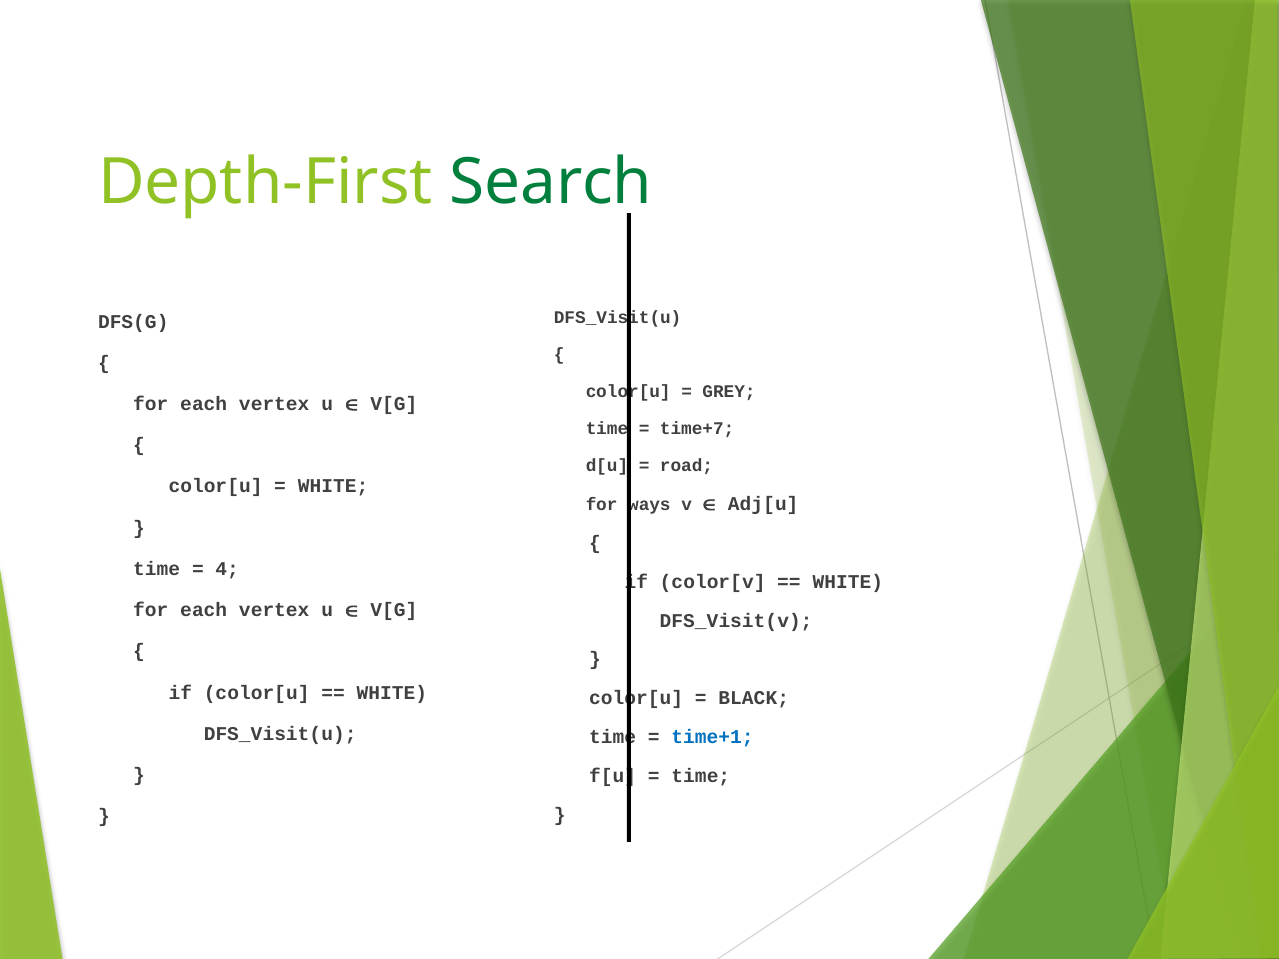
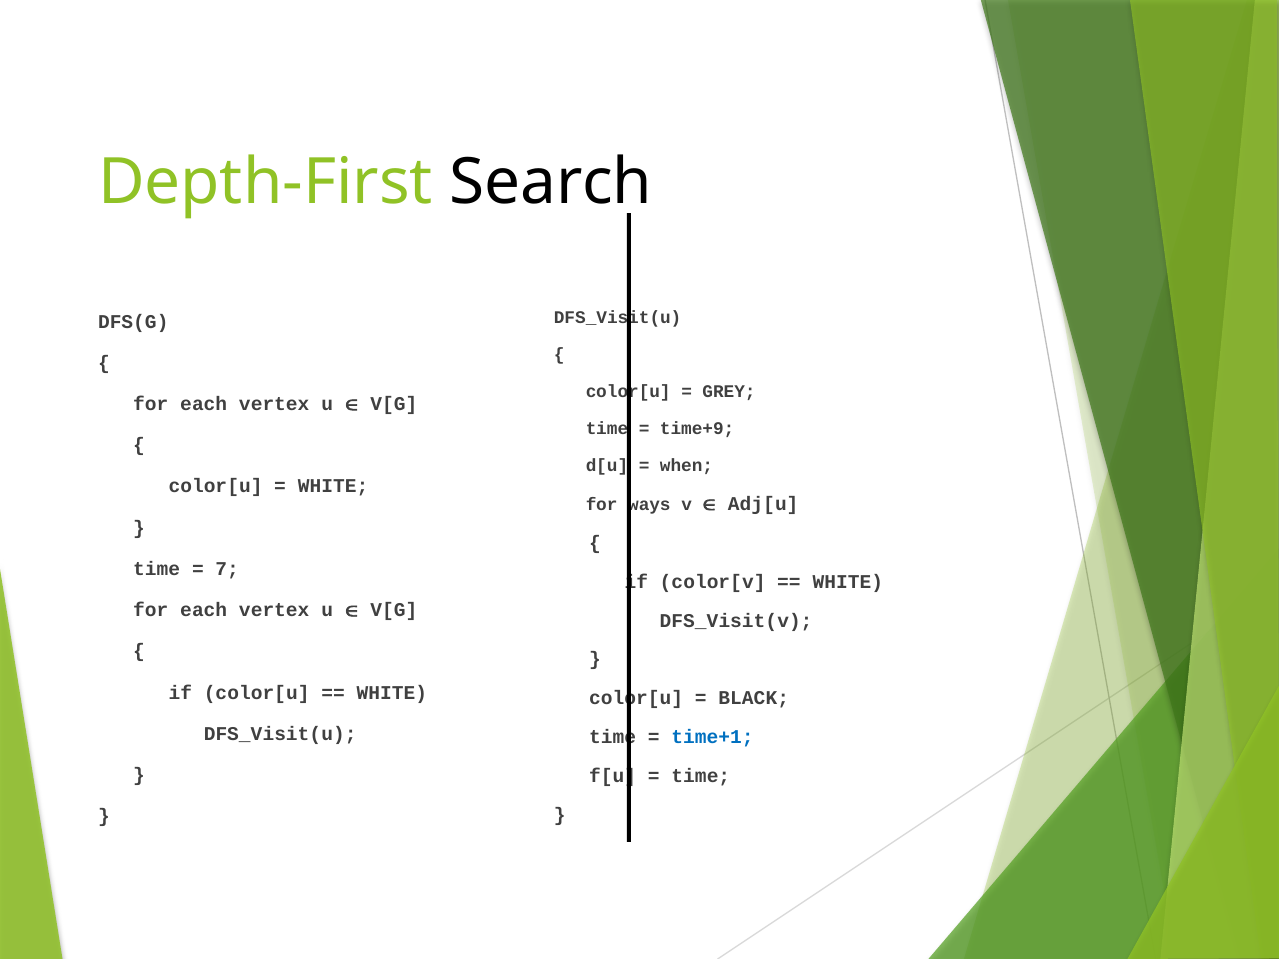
Search colour: green -> black
time+7: time+7 -> time+9
road: road -> when
4: 4 -> 7
